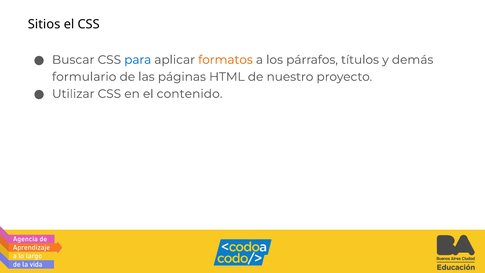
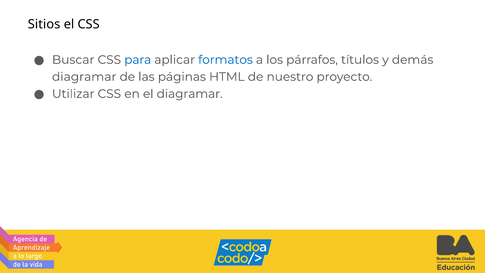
formatos colour: orange -> blue
formulario at (84, 77): formulario -> diagramar
el contenido: contenido -> diagramar
